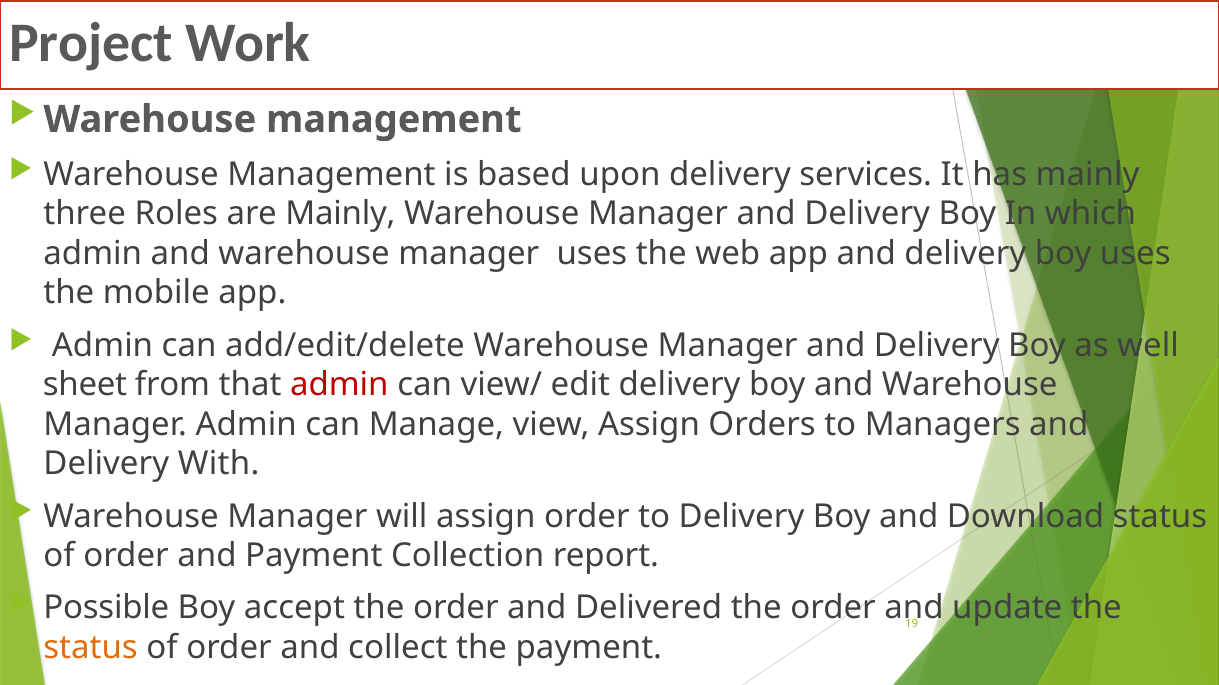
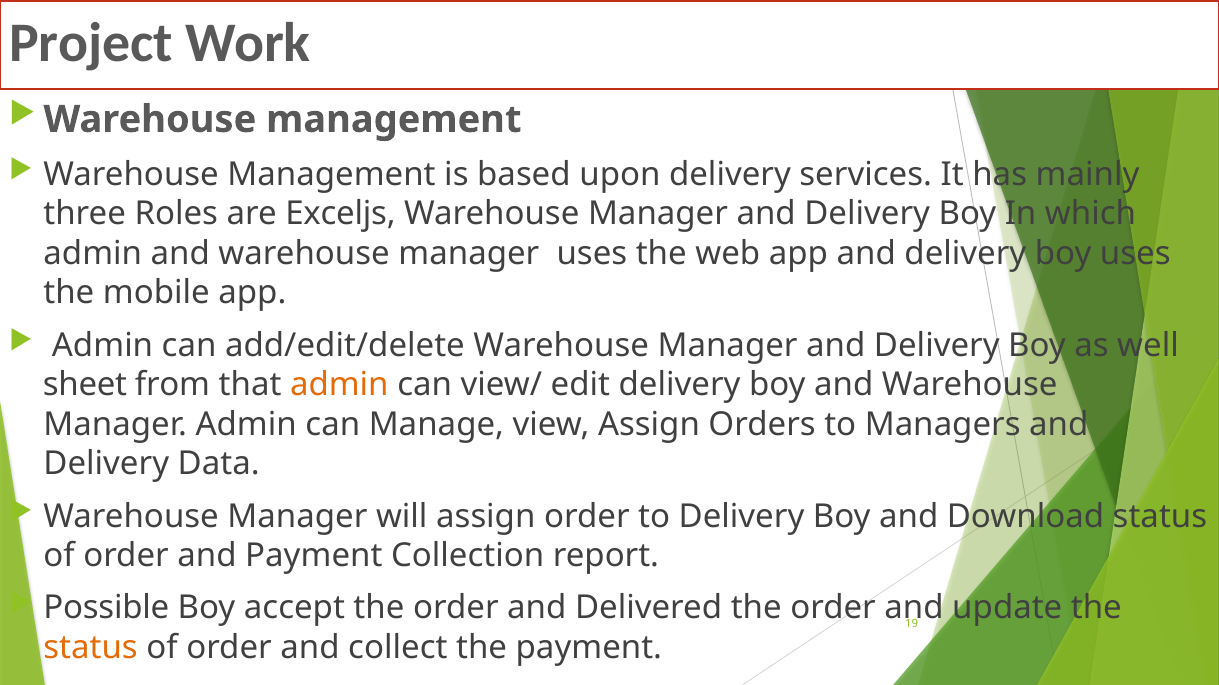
are Mainly: Mainly -> Exceljs
admin at (339, 385) colour: red -> orange
With: With -> Data
